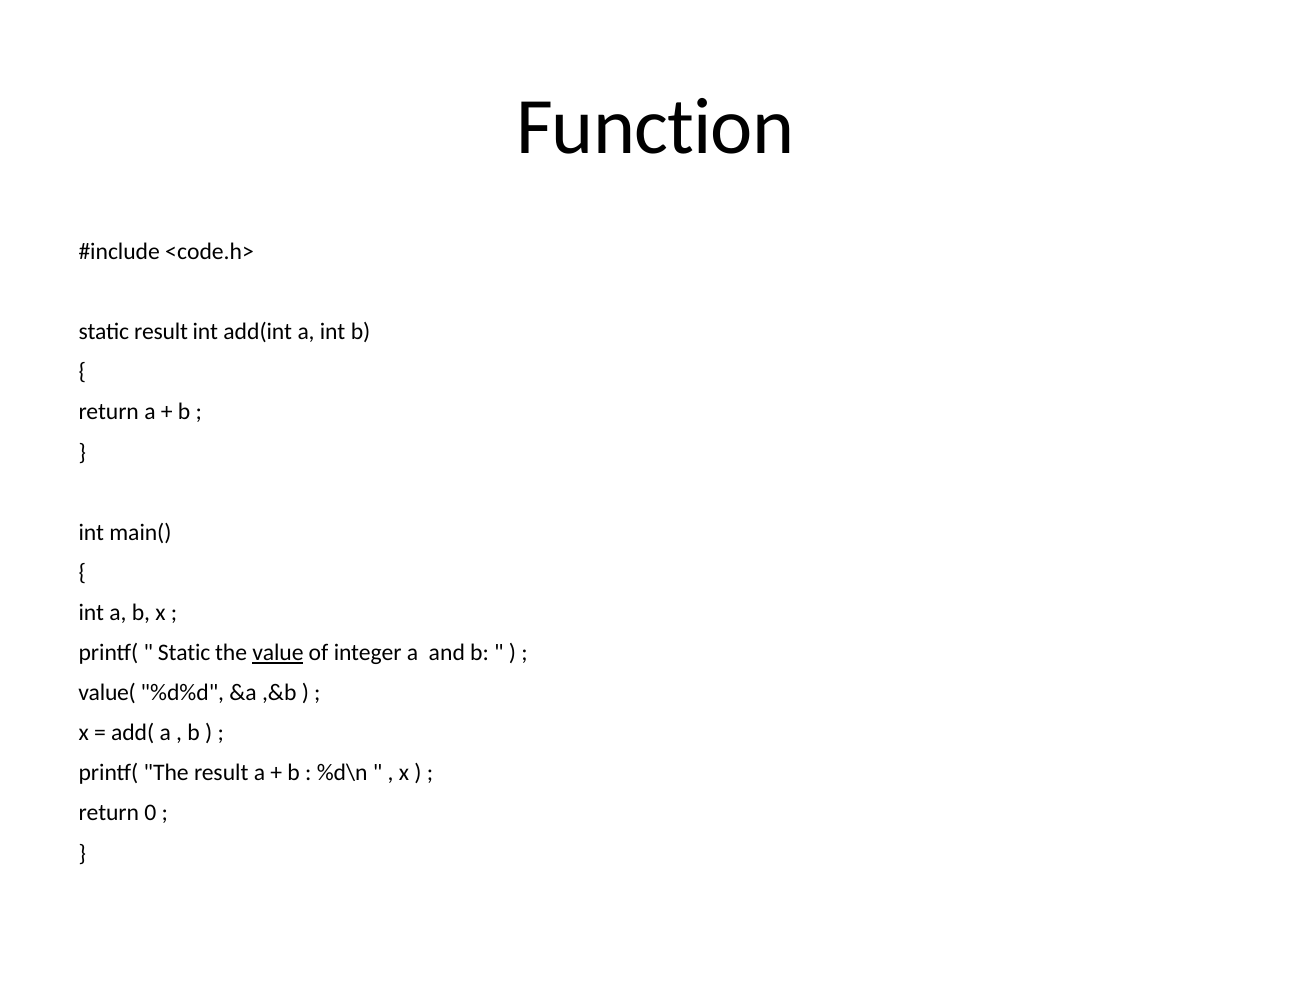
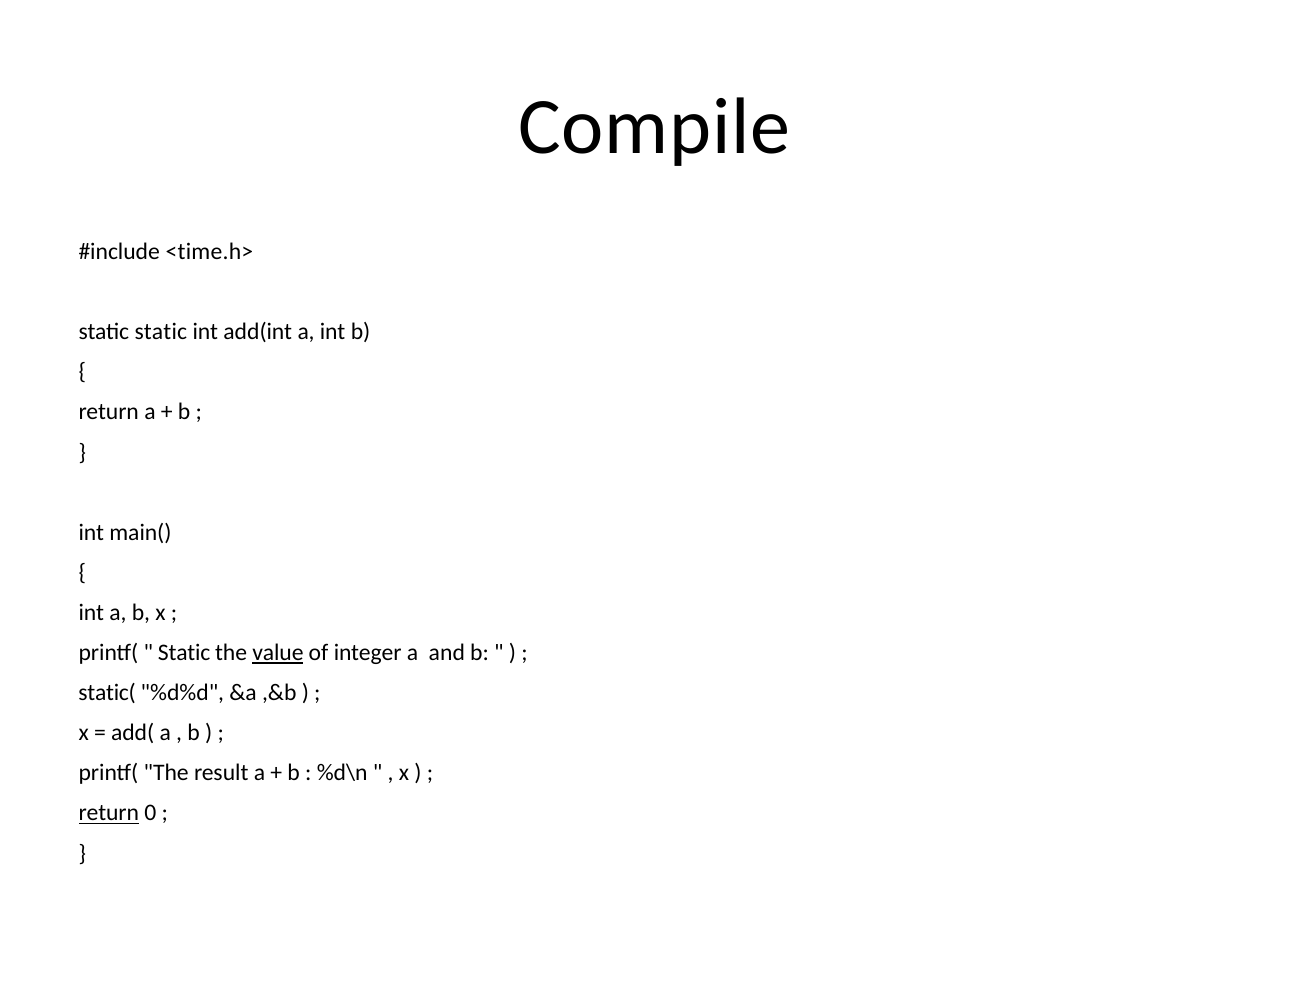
Function: Function -> Compile
<code.h>: <code.h> -> <time.h>
static result: result -> static
value(: value( -> static(
return at (109, 813) underline: none -> present
